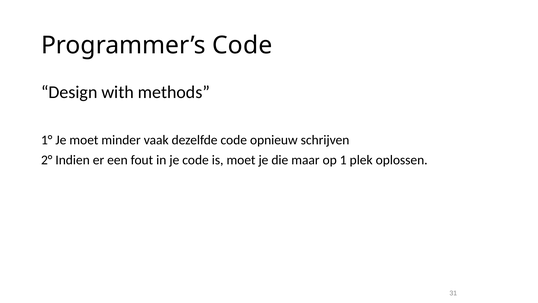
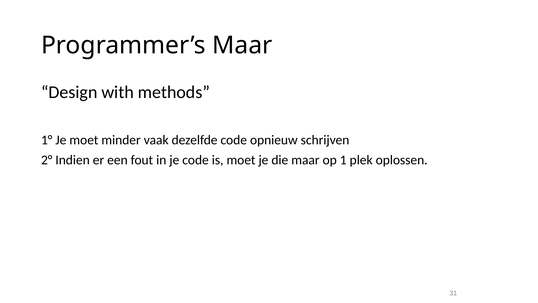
Programmer’s Code: Code -> Maar
